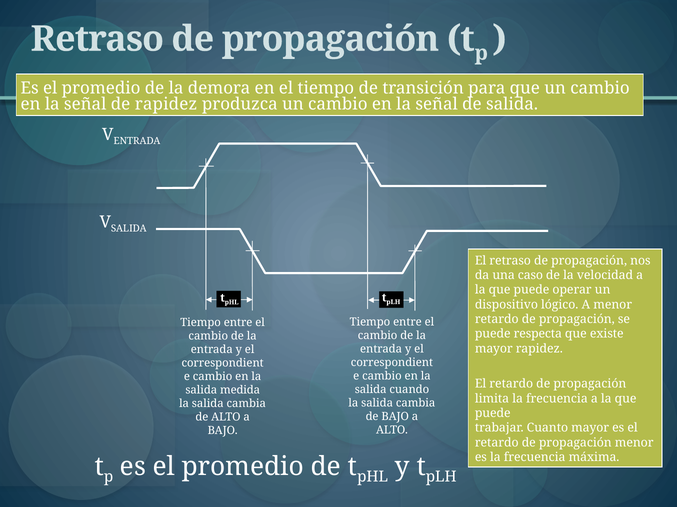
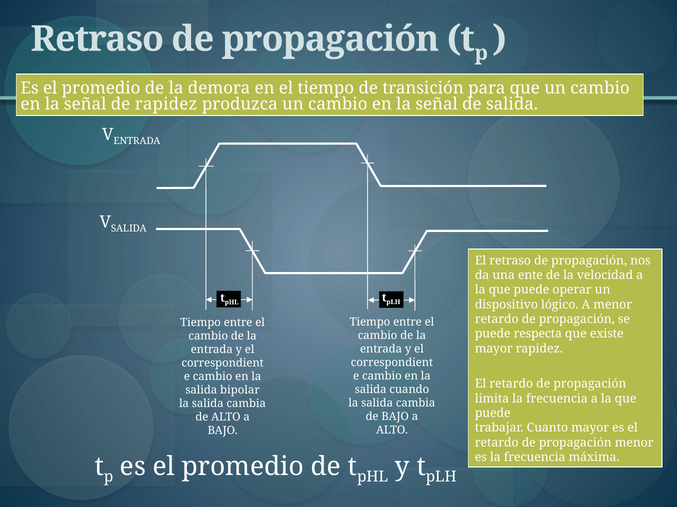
caso: caso -> ente
medida: medida -> bipolar
